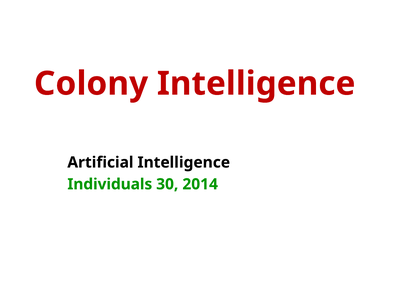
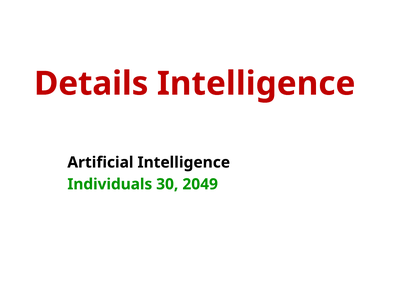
Colony: Colony -> Details
2014: 2014 -> 2049
